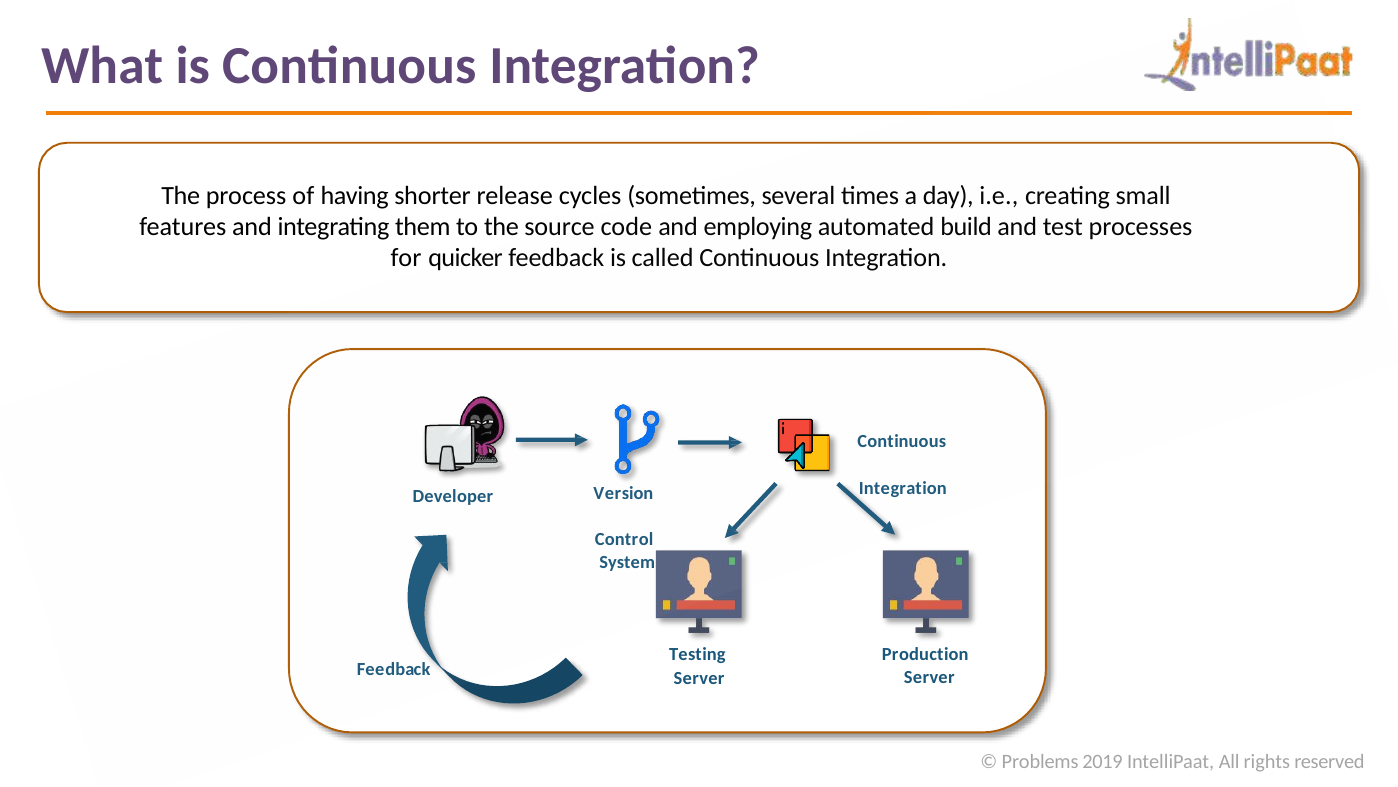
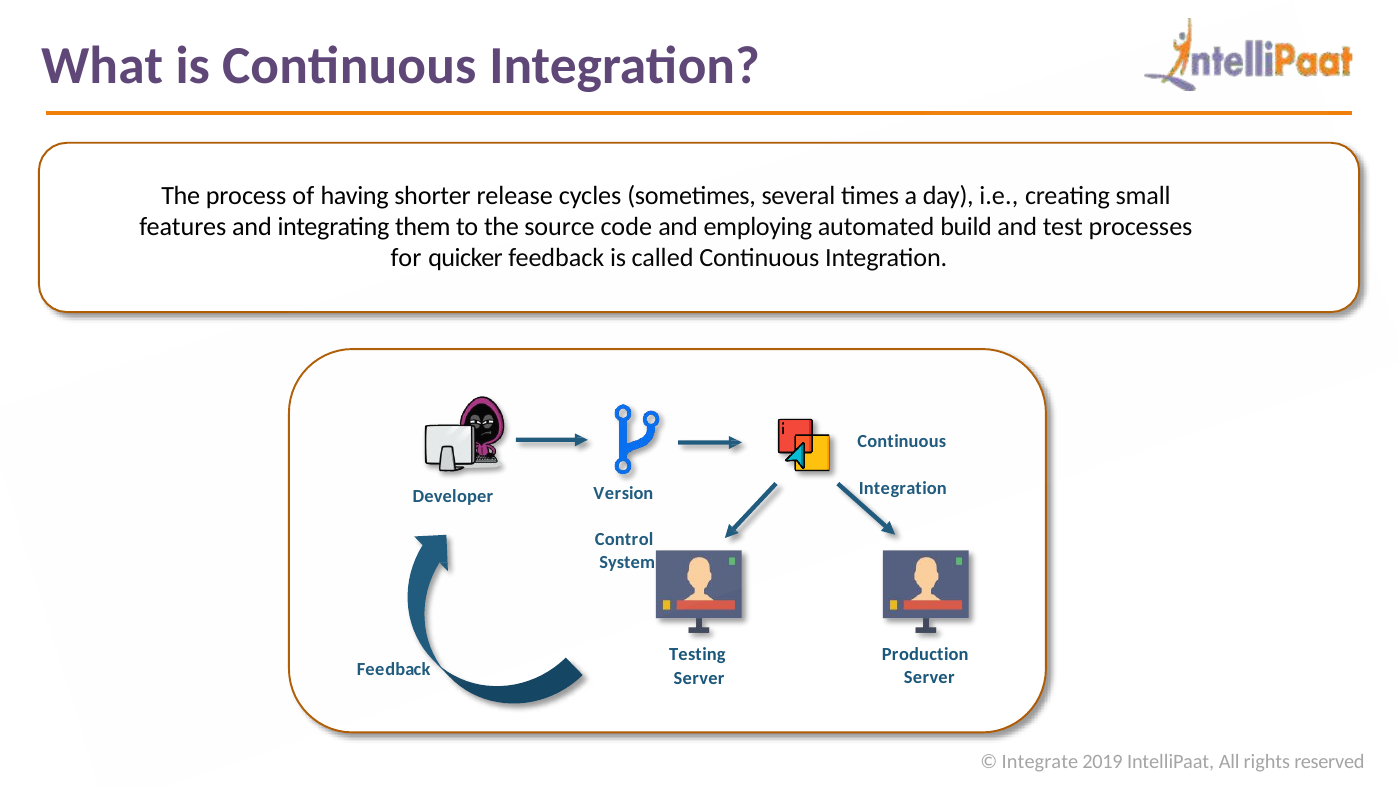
Problems: Problems -> Integrate
